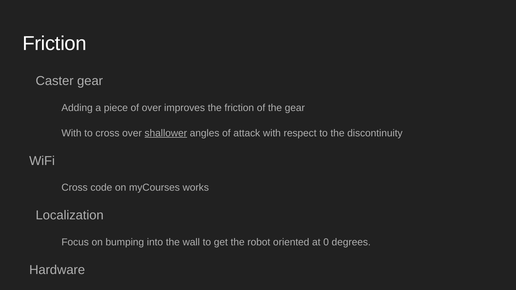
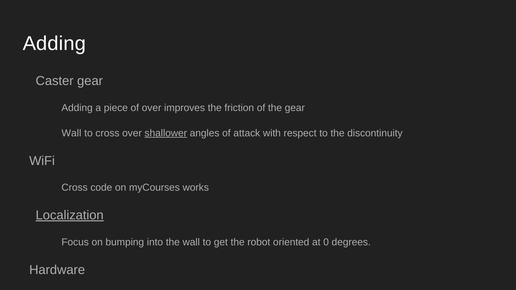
Friction at (55, 44): Friction -> Adding
With at (71, 133): With -> Wall
Localization underline: none -> present
